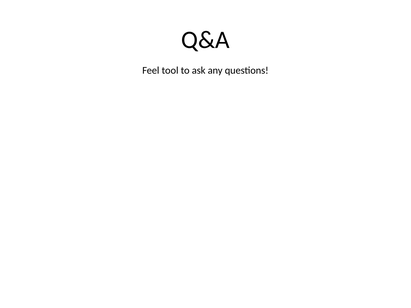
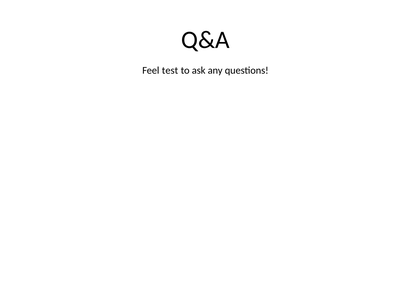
tool: tool -> test
